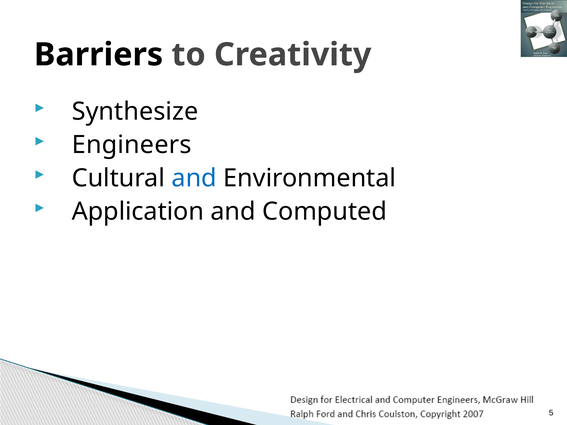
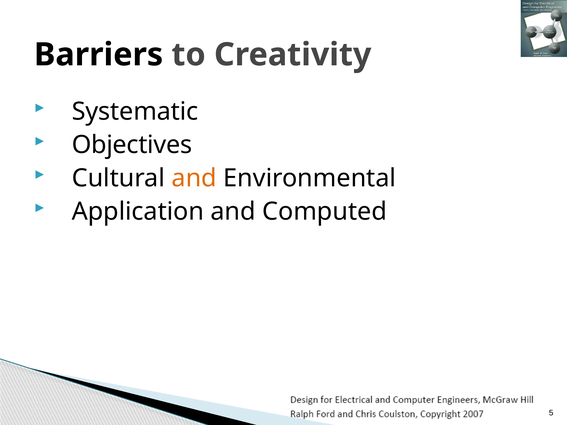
Synthesize: Synthesize -> Systematic
Engineers: Engineers -> Objectives
and at (194, 178) colour: blue -> orange
